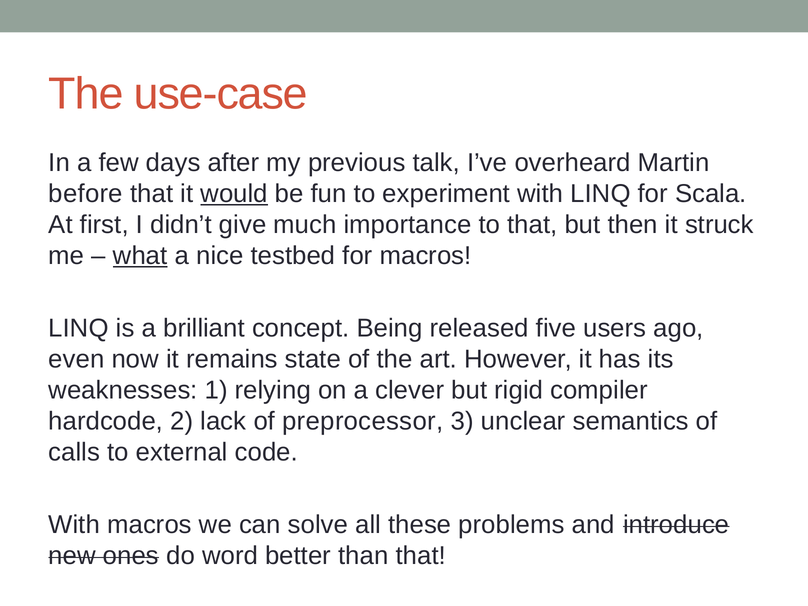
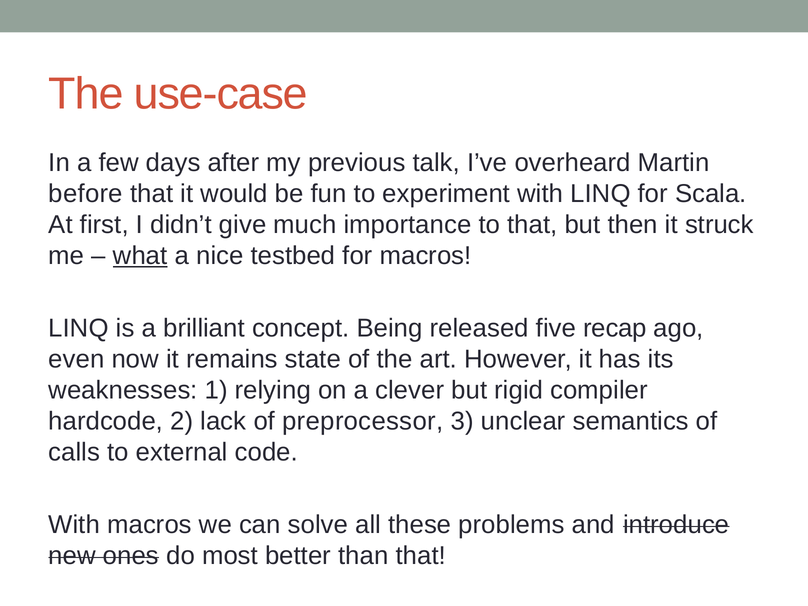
would underline: present -> none
users: users -> recap
word: word -> most
